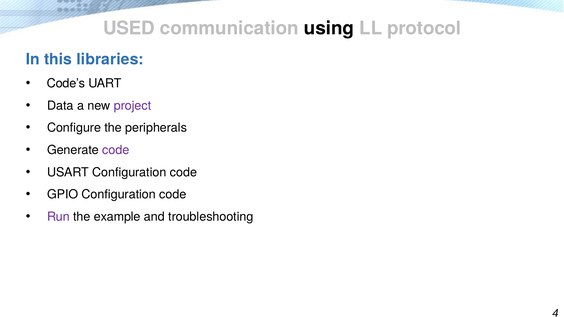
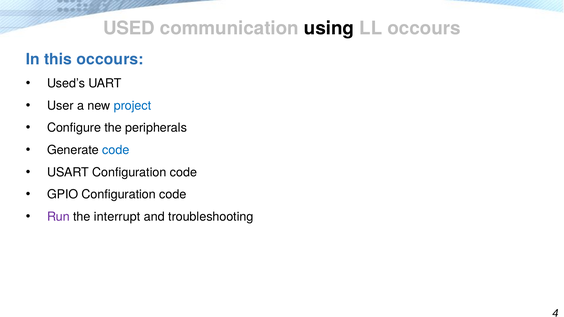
LL protocol: protocol -> occours
this libraries: libraries -> occours
Code’s: Code’s -> Used’s
Data: Data -> User
project colour: purple -> blue
code at (116, 150) colour: purple -> blue
example: example -> interrupt
